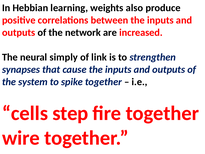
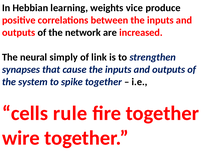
also: also -> vice
step: step -> rule
